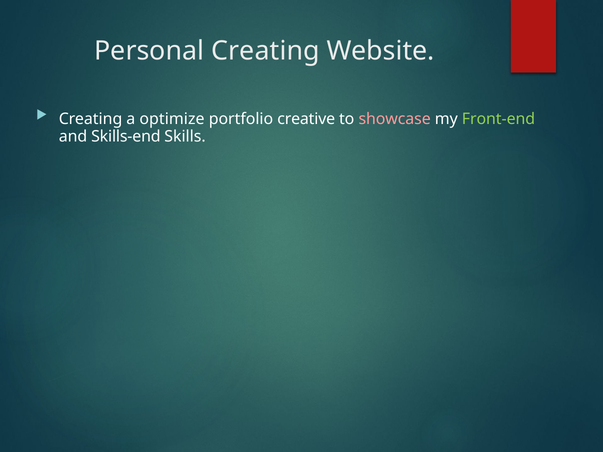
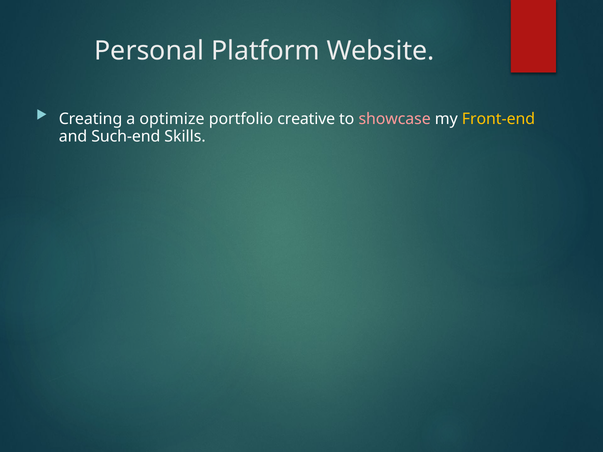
Personal Creating: Creating -> Platform
Front-end colour: light green -> yellow
Skills-end: Skills-end -> Such-end
